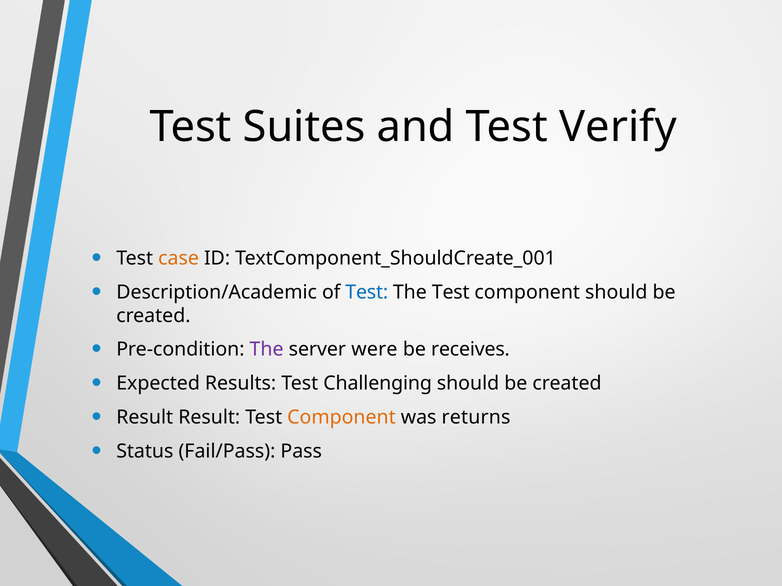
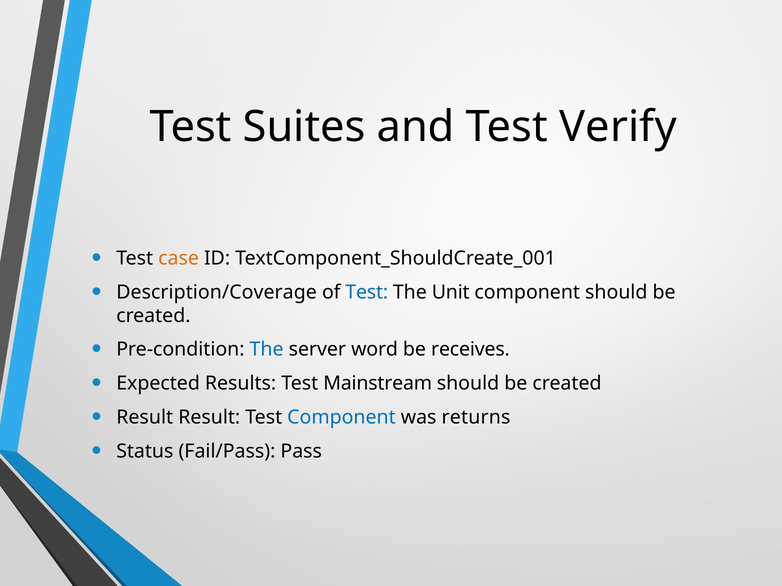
Description/Academic: Description/Academic -> Description/Coverage
The Test: Test -> Unit
The at (267, 350) colour: purple -> blue
were: were -> word
Challenging: Challenging -> Mainstream
Component at (341, 418) colour: orange -> blue
